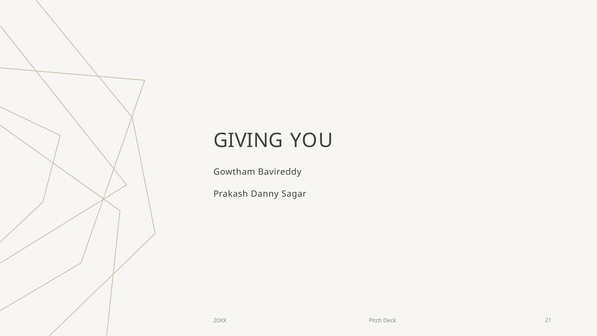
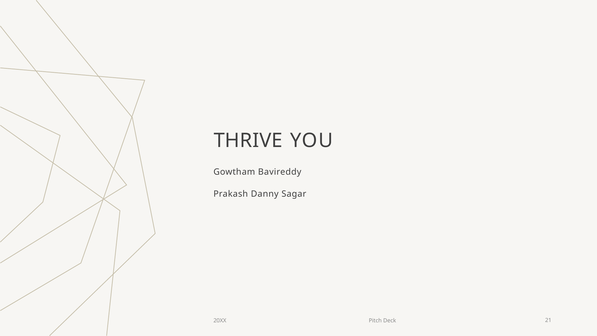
GIVING: GIVING -> THRIVE
